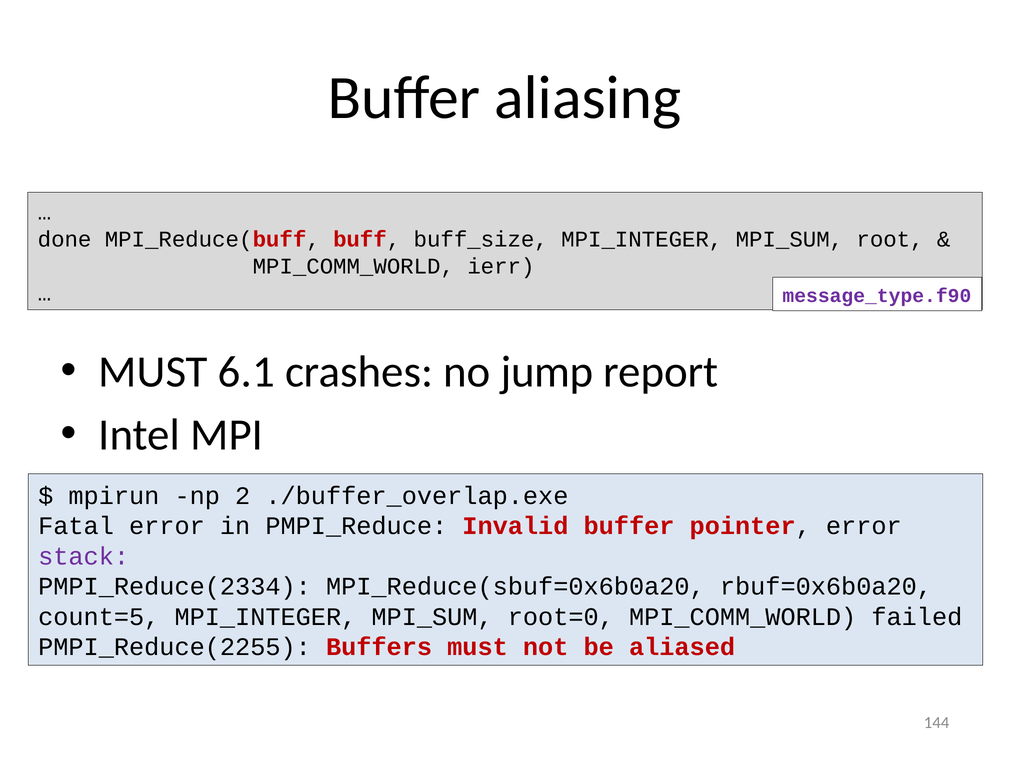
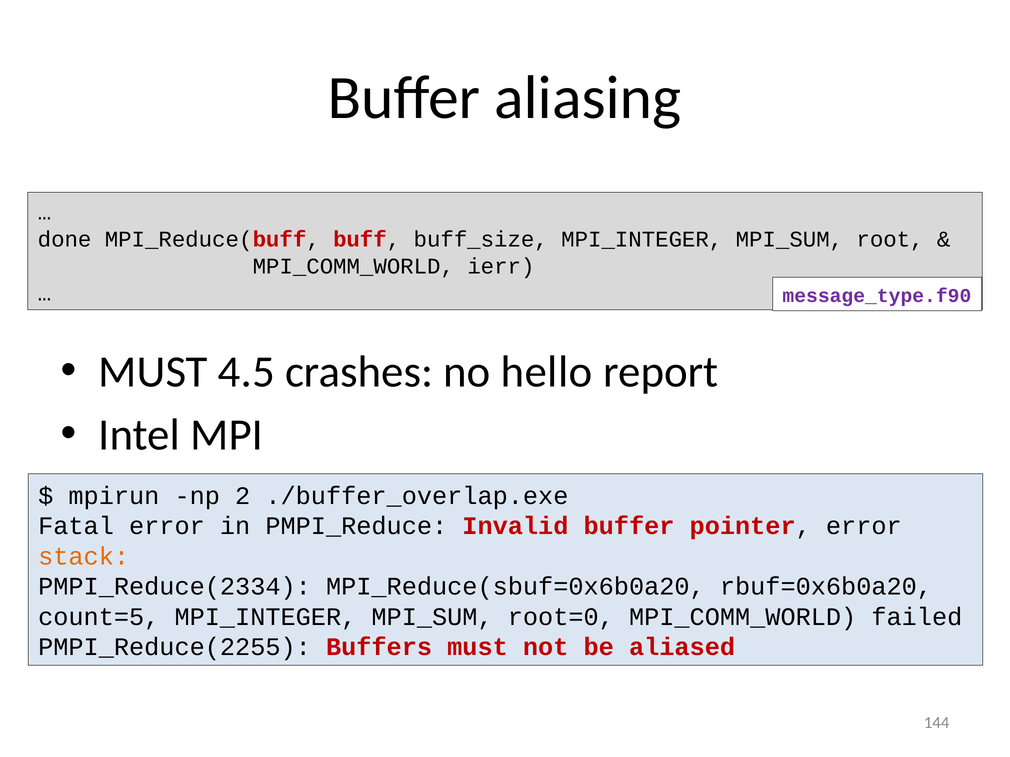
6.1: 6.1 -> 4.5
jump: jump -> hello
stack colour: purple -> orange
